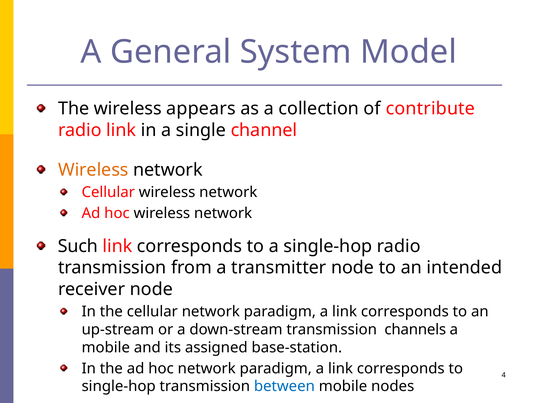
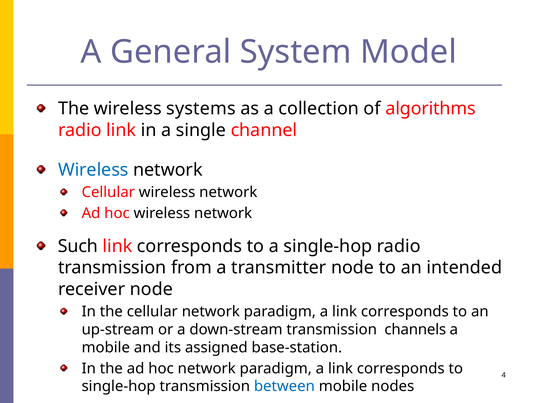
appears: appears -> systems
contribute: contribute -> algorithms
Wireless at (93, 170) colour: orange -> blue
